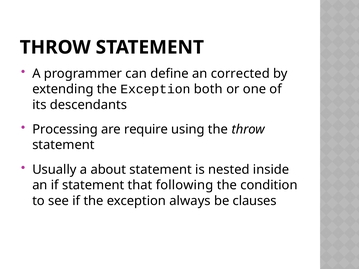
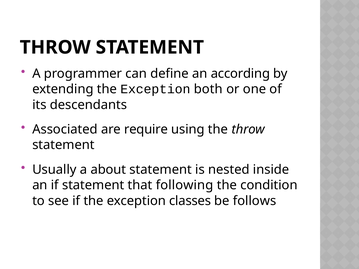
corrected: corrected -> according
Processing: Processing -> Associated
always: always -> classes
clauses: clauses -> follows
